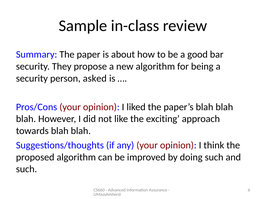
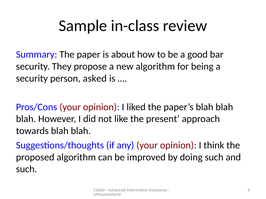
exciting: exciting -> present
